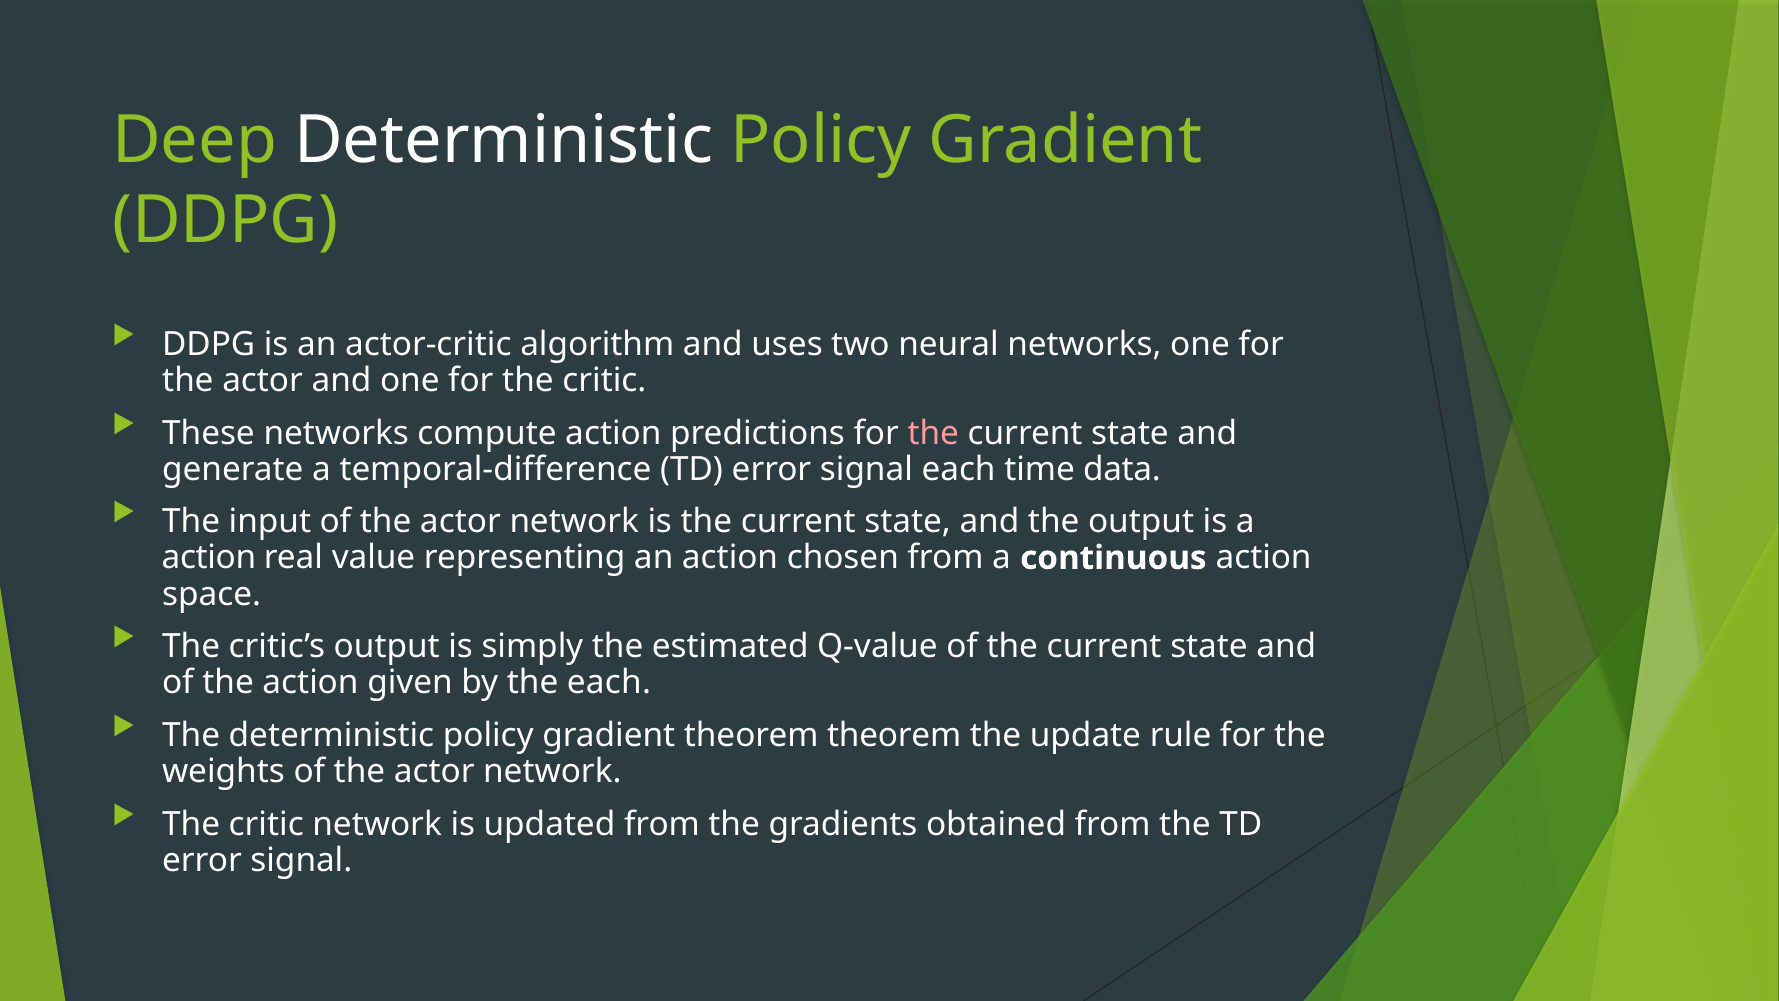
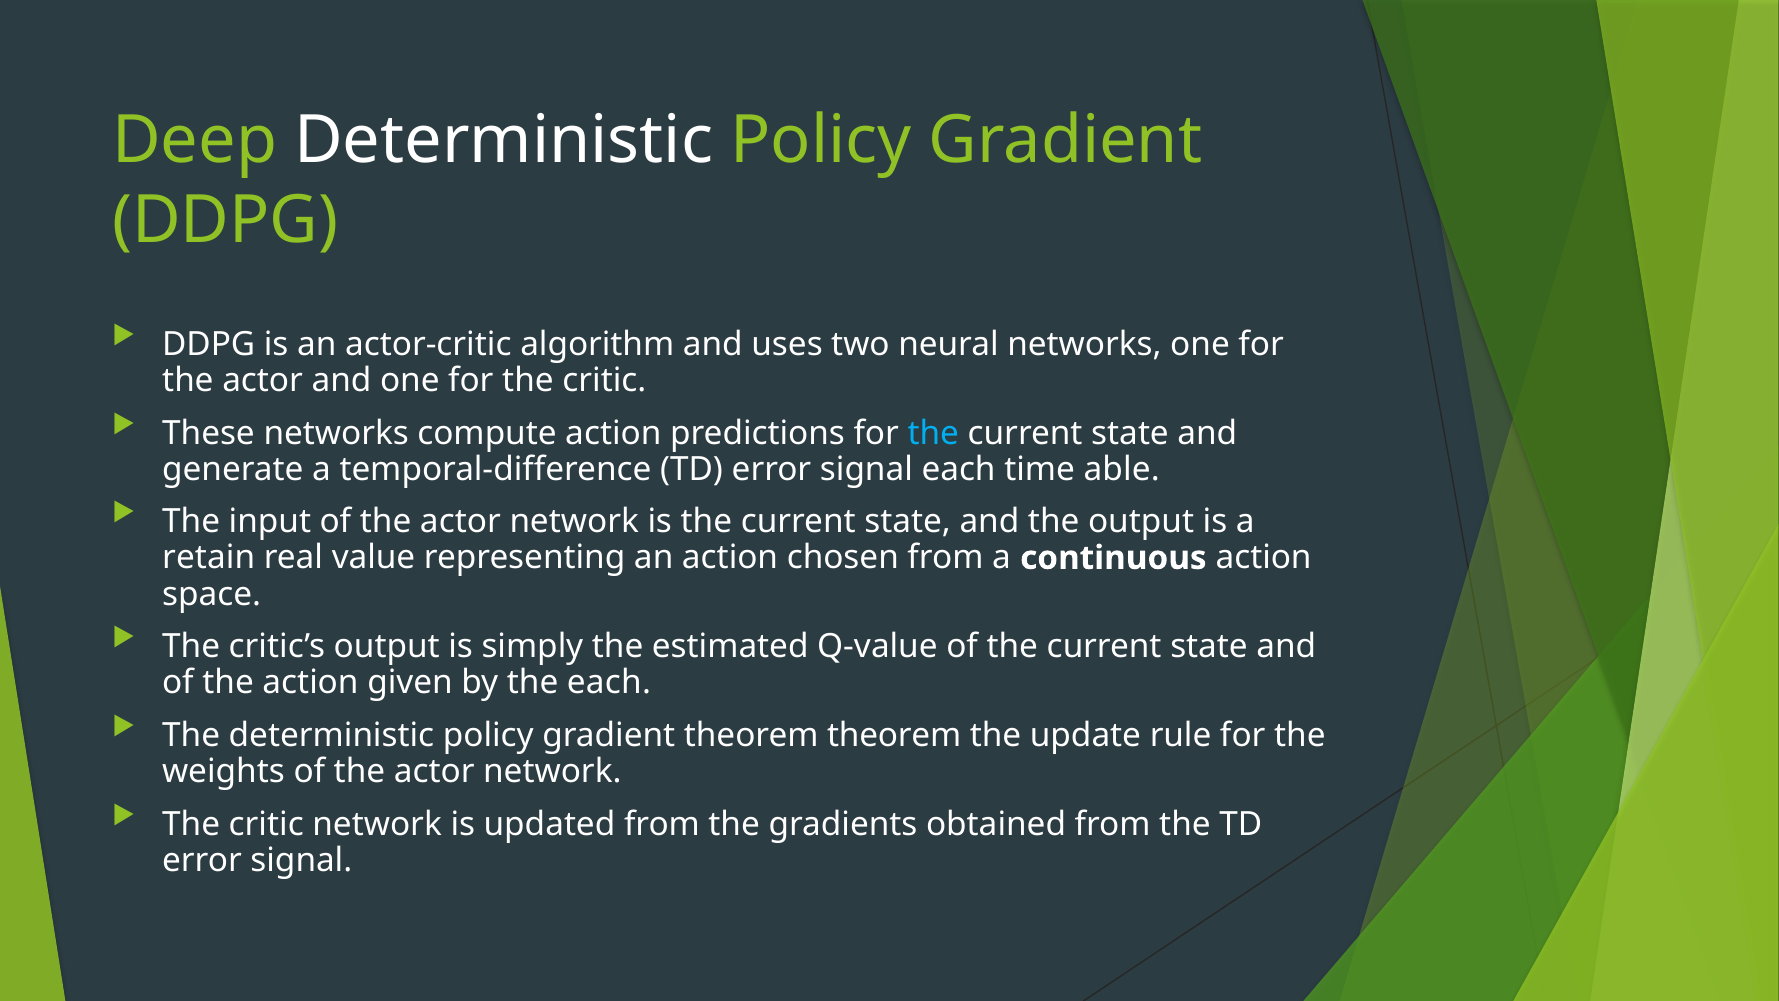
the at (933, 433) colour: pink -> light blue
data: data -> able
action at (209, 558): action -> retain
